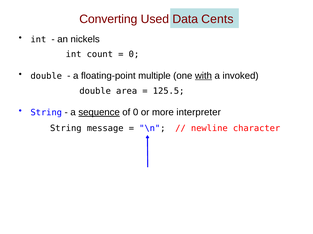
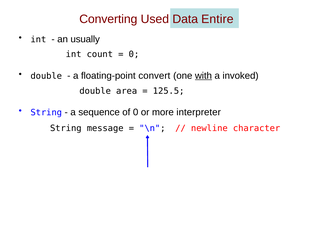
Cents: Cents -> Entire
nickels: nickels -> usually
multiple: multiple -> convert
sequence underline: present -> none
